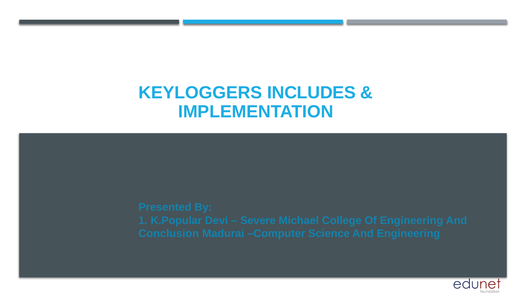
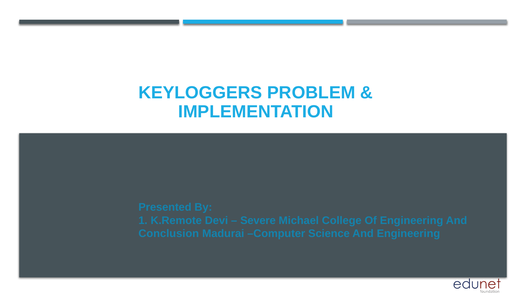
INCLUDES: INCLUDES -> PROBLEM
K.Popular: K.Popular -> K.Remote
